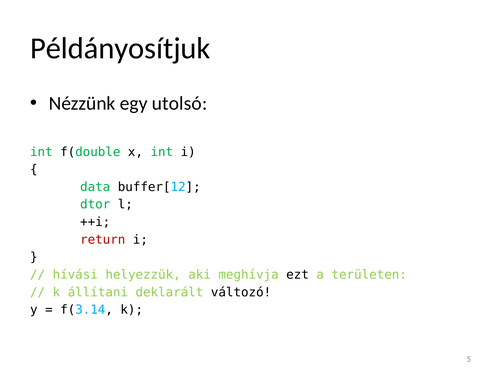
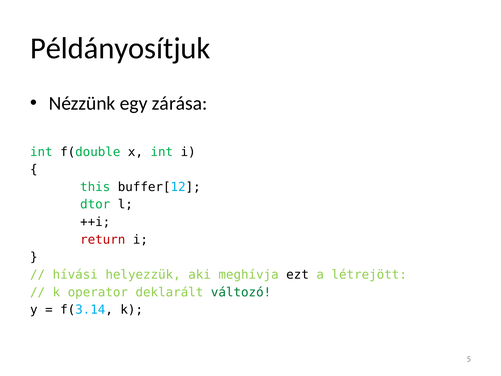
utolsó: utolsó -> zárása
data: data -> this
területen: területen -> létrejött
állítani: állítani -> operator
változó colour: black -> green
